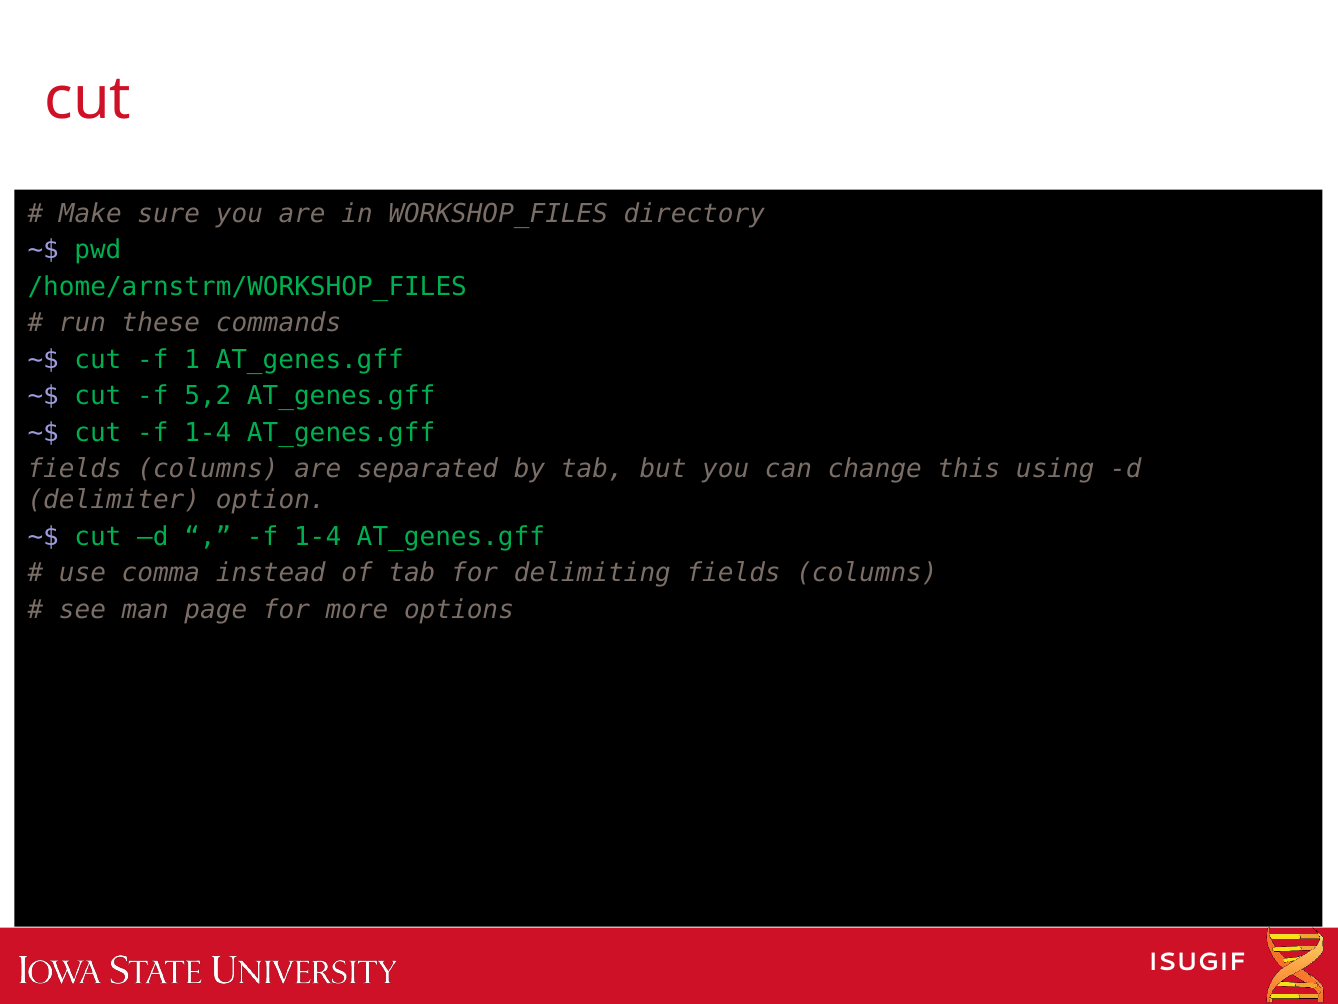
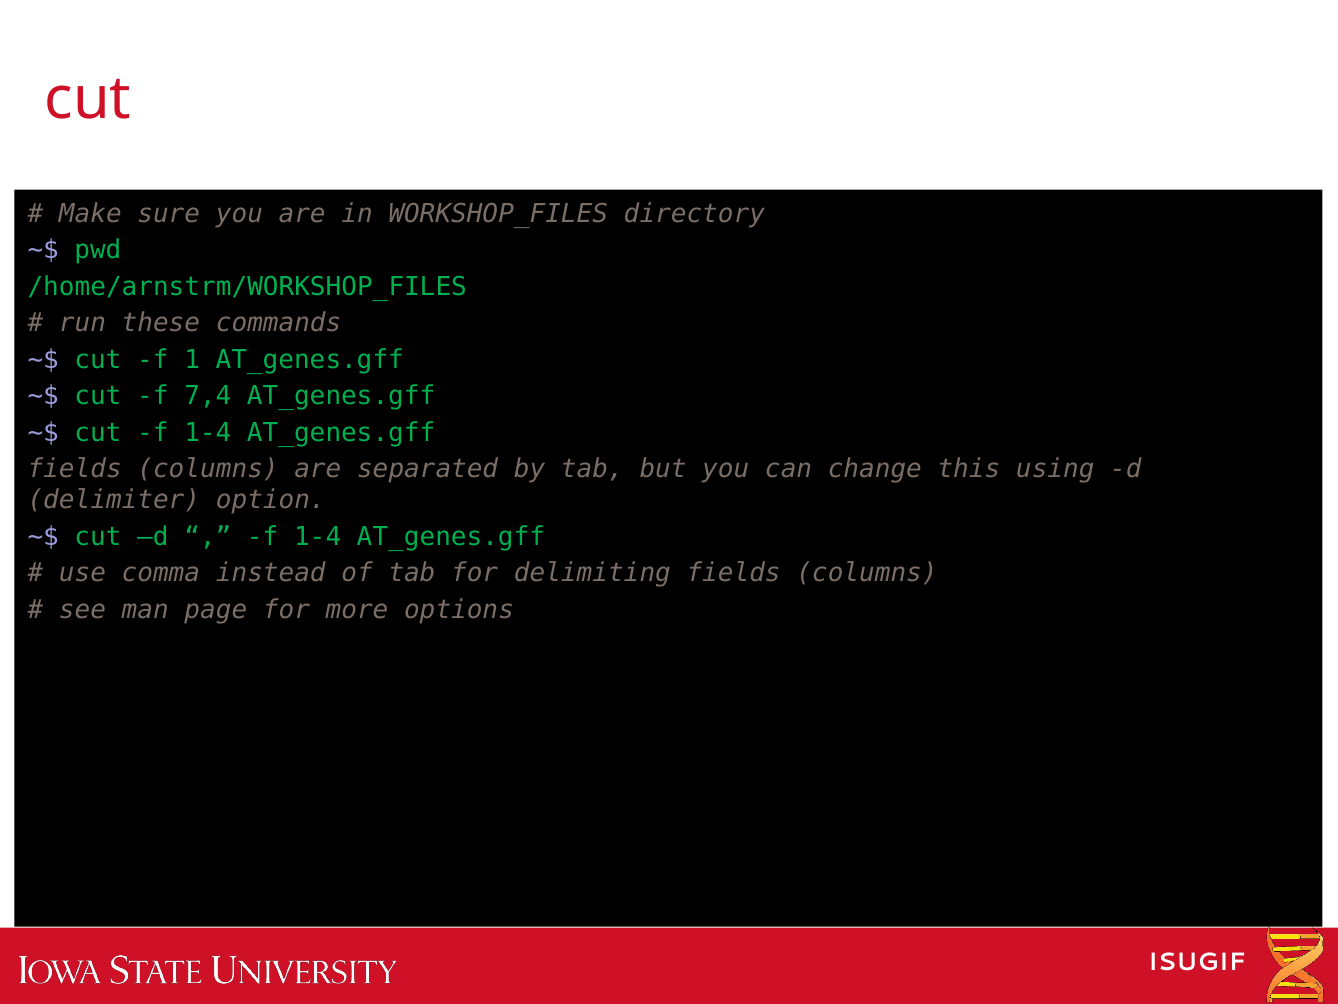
5,2: 5,2 -> 7,4
